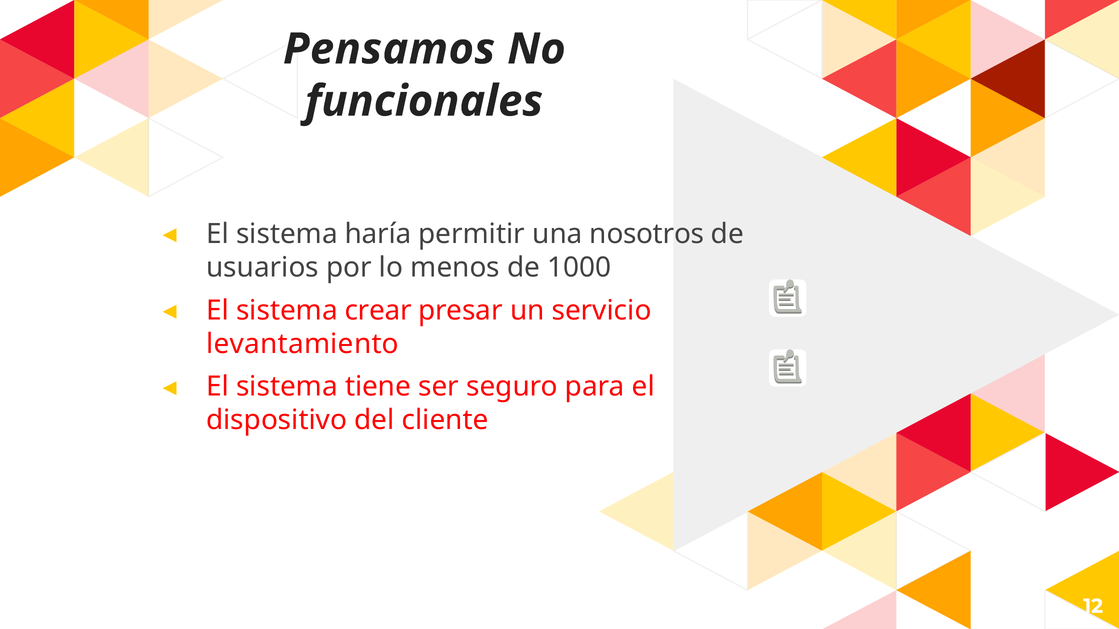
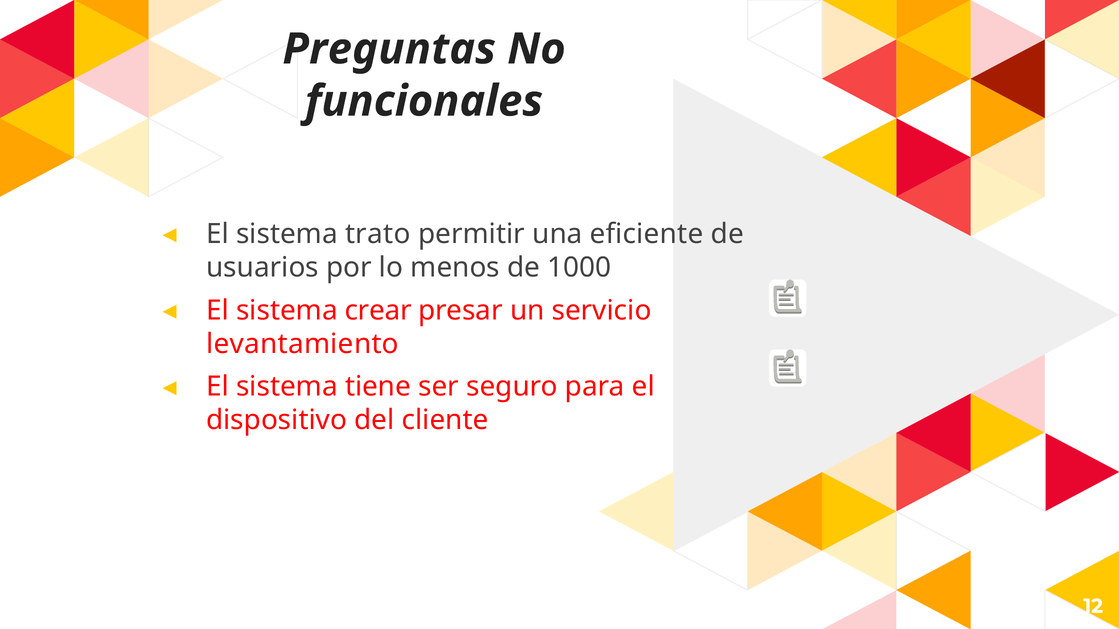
Pensamos: Pensamos -> Preguntas
haría: haría -> trato
nosotros: nosotros -> eficiente
